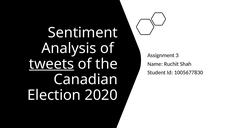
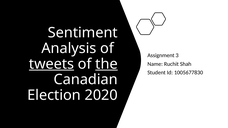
the underline: none -> present
